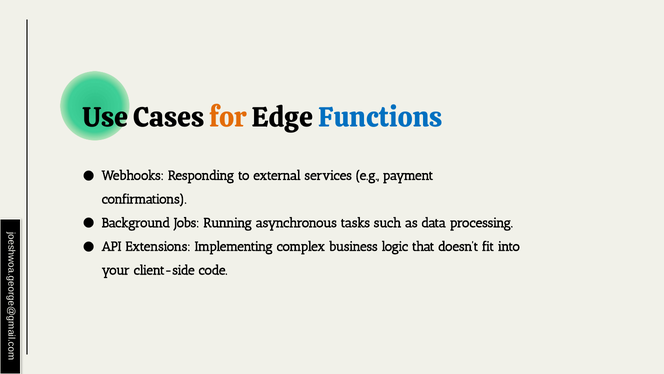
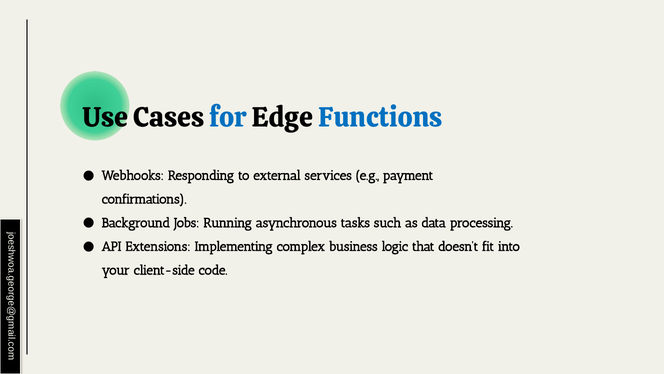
for colour: orange -> blue
